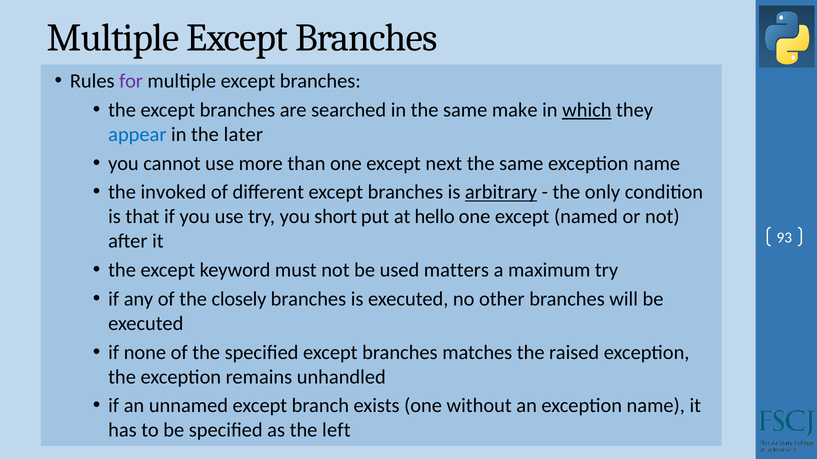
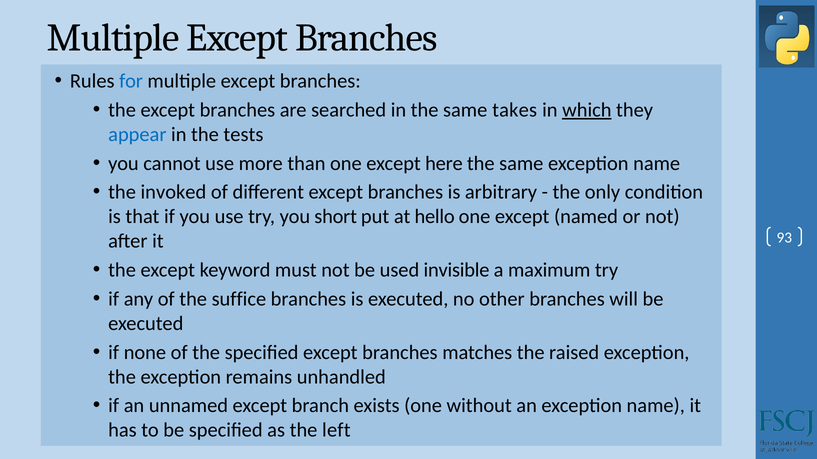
for colour: purple -> blue
make: make -> takes
later: later -> tests
next: next -> here
arbitrary underline: present -> none
matters: matters -> invisible
closely: closely -> suffice
